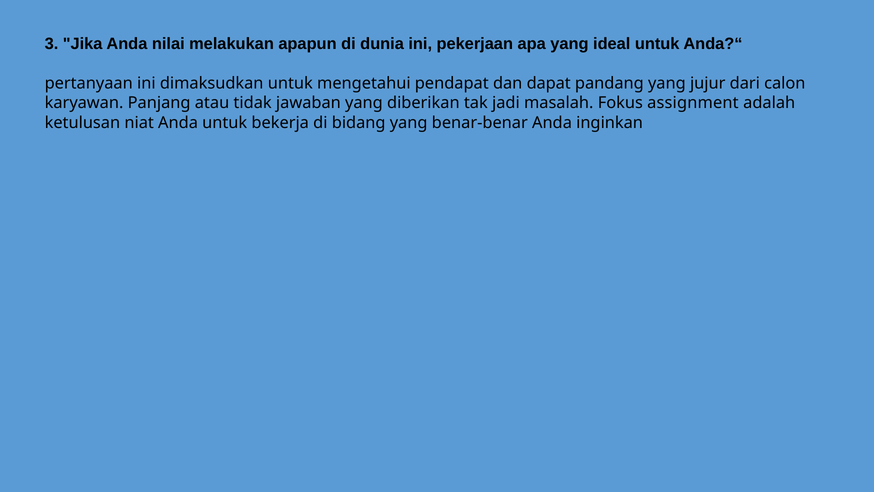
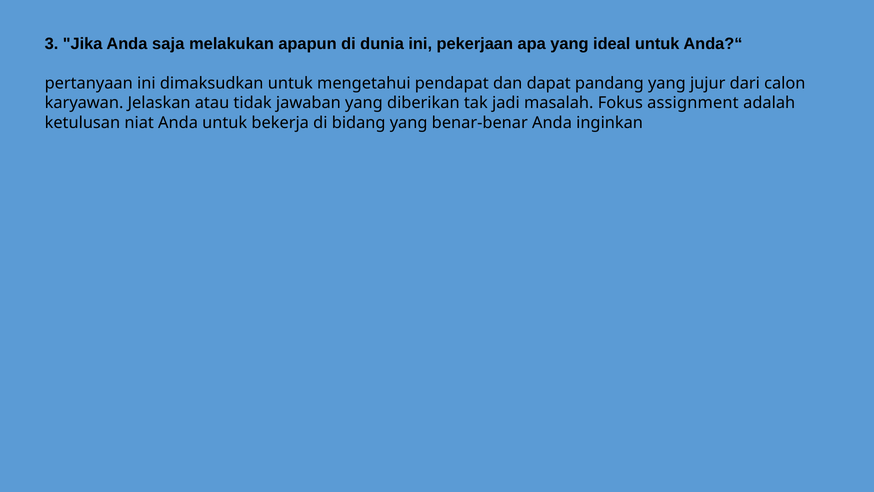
nilai: nilai -> saja
Panjang: Panjang -> Jelaskan
